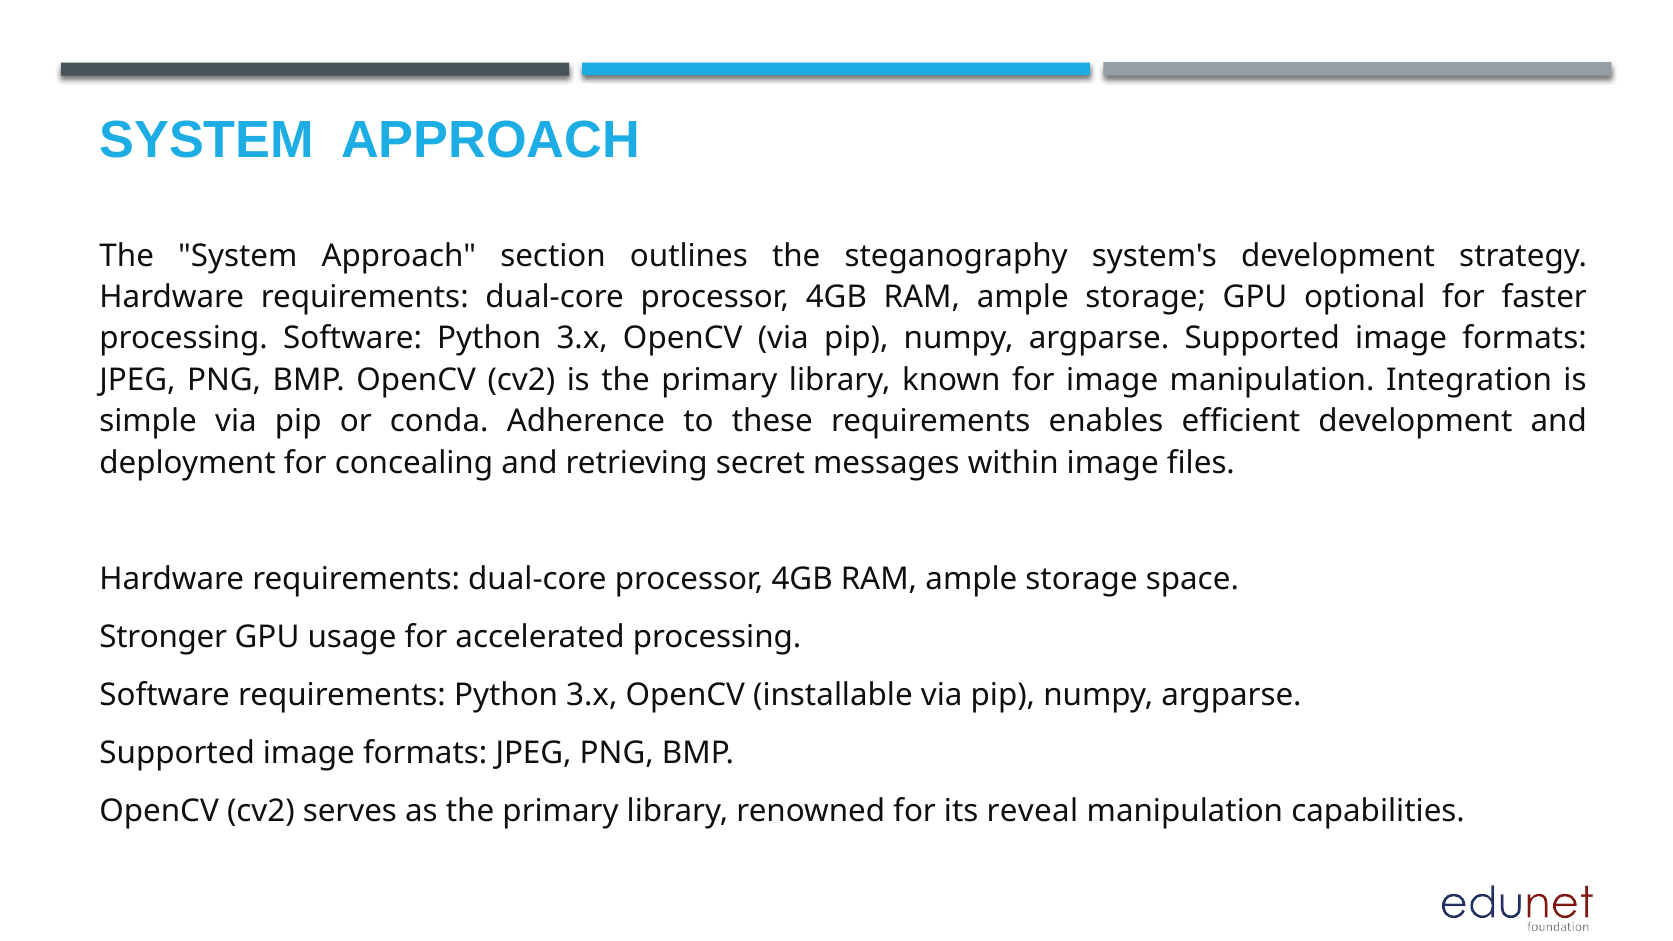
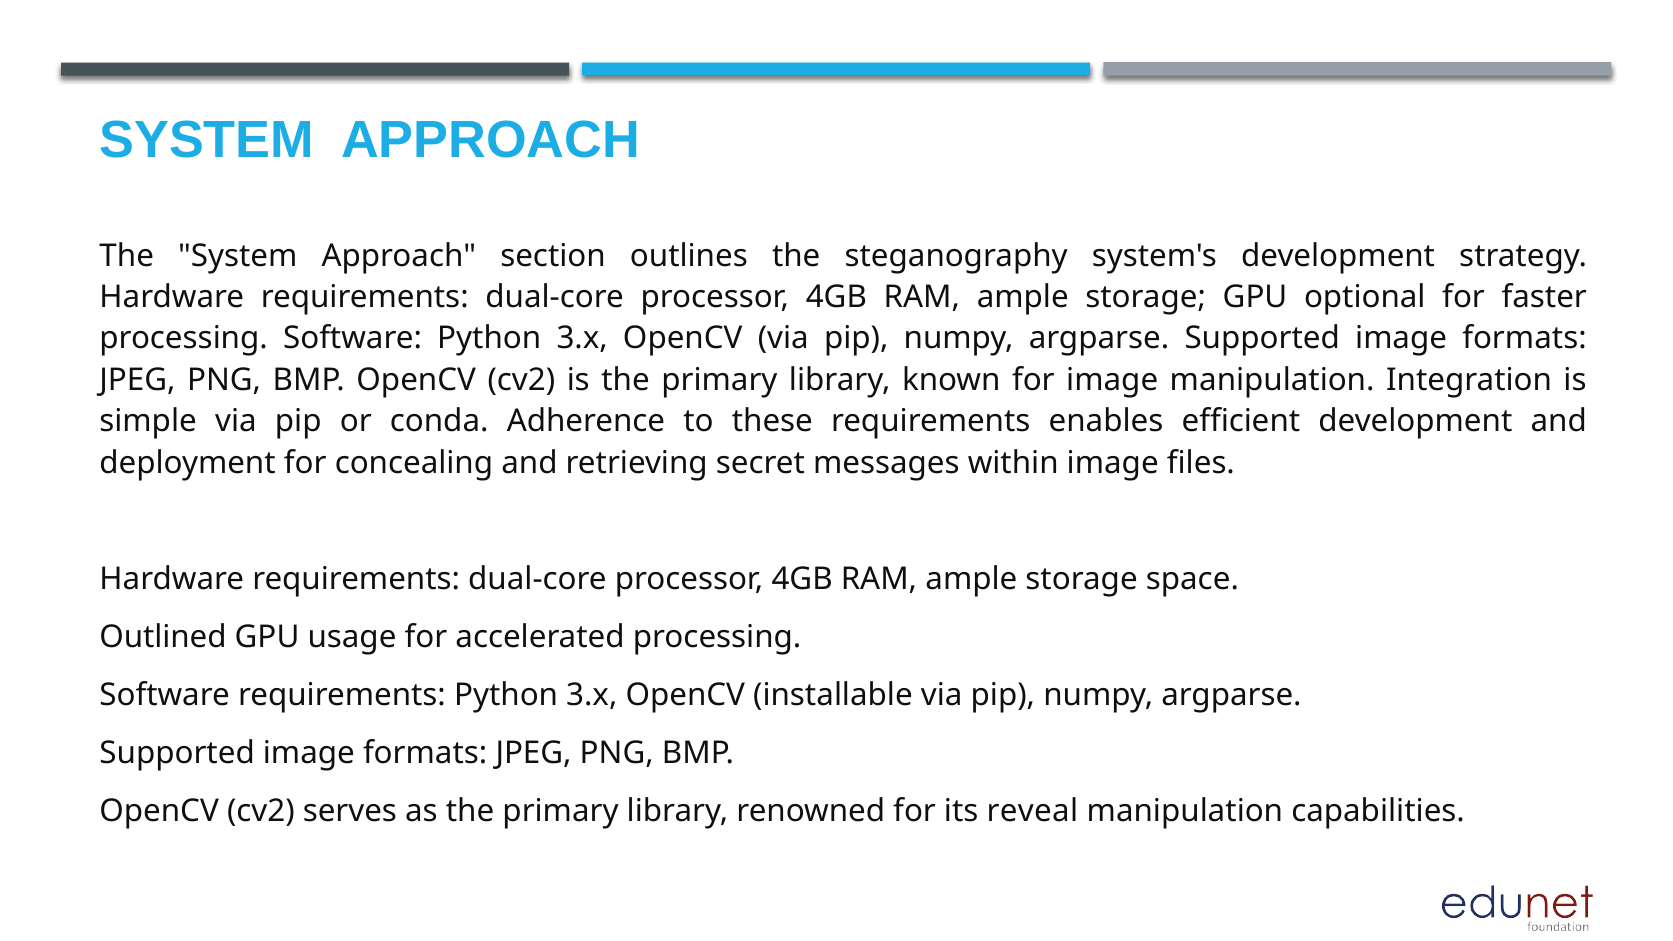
Stronger: Stronger -> Outlined
